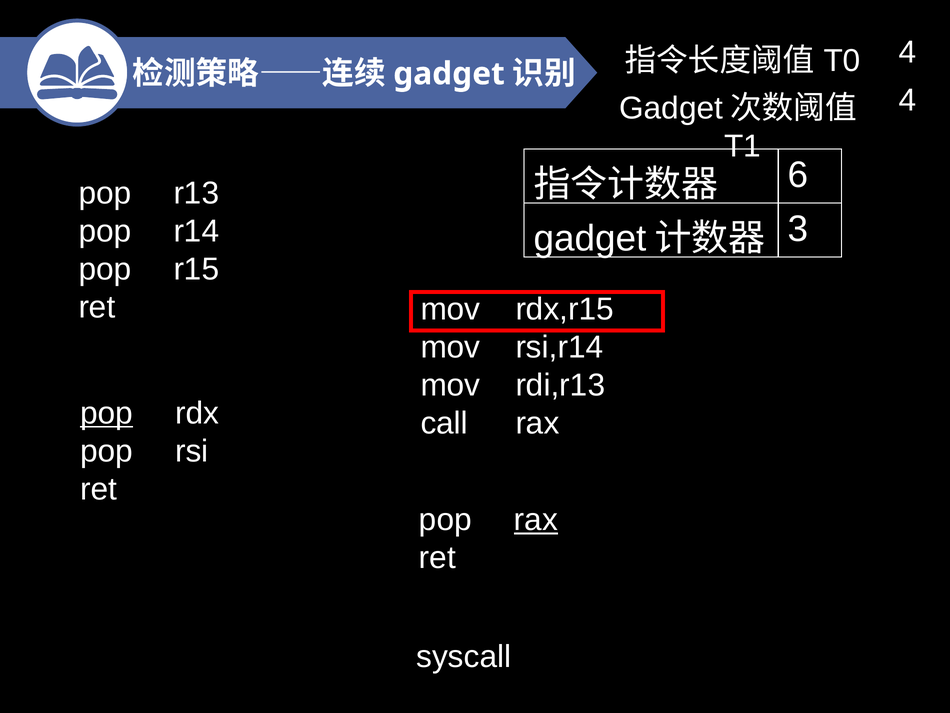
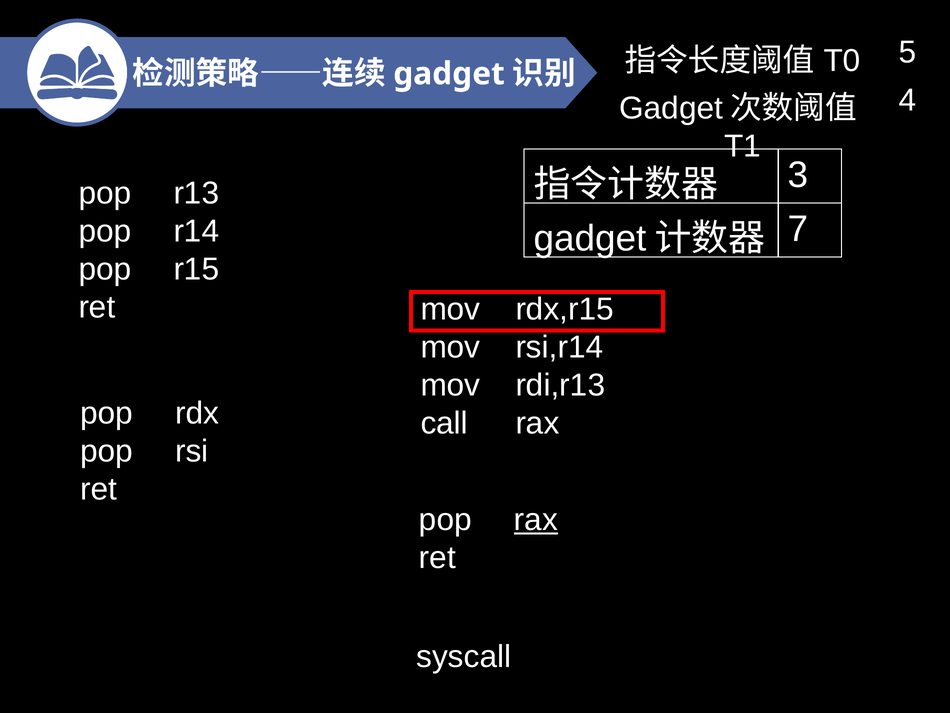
4 at (907, 52): 4 -> 5
6: 6 -> 3
3: 3 -> 7
pop at (107, 413) underline: present -> none
